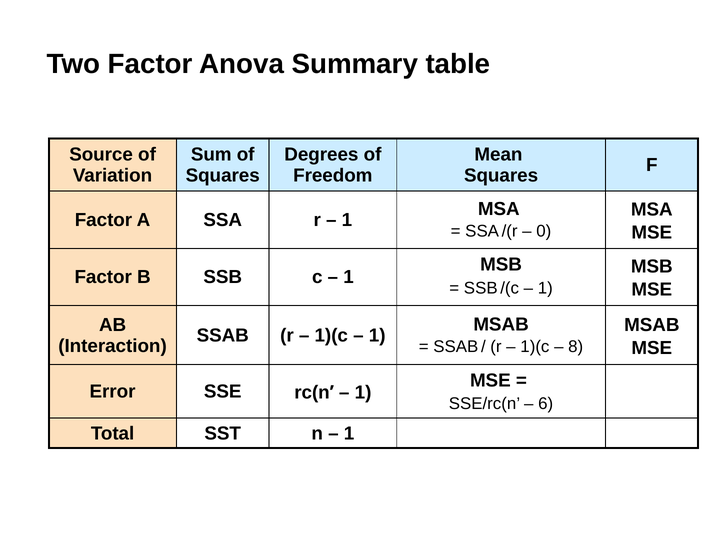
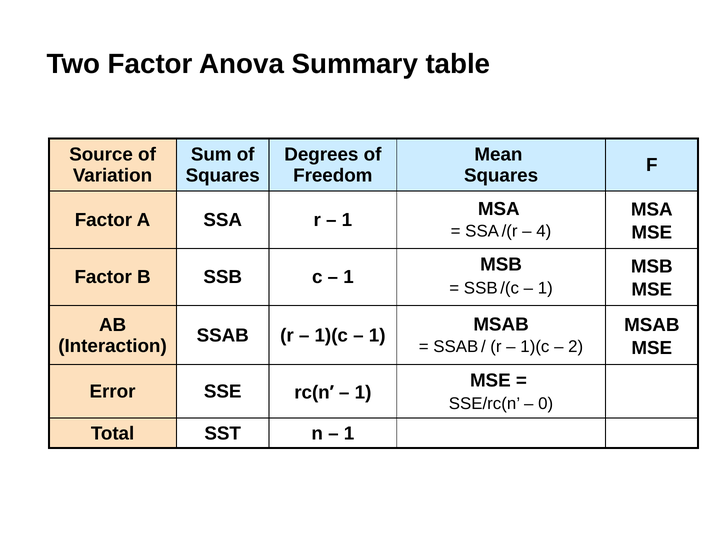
0: 0 -> 4
8: 8 -> 2
6: 6 -> 0
